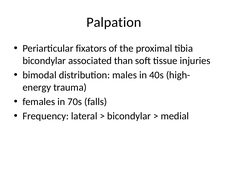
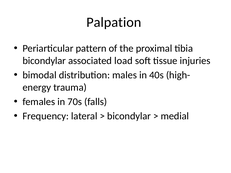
fixators: fixators -> pattern
than: than -> load
